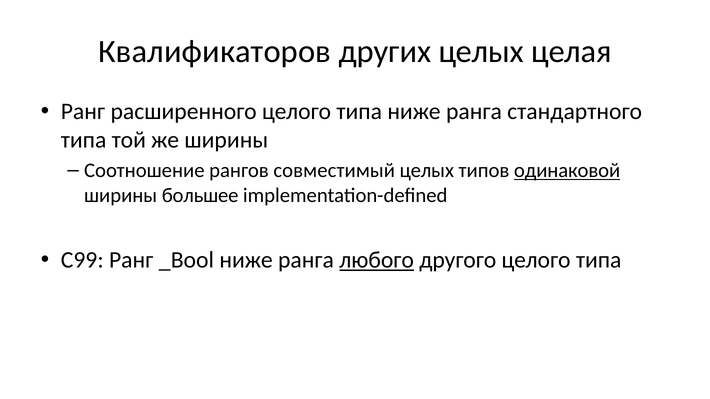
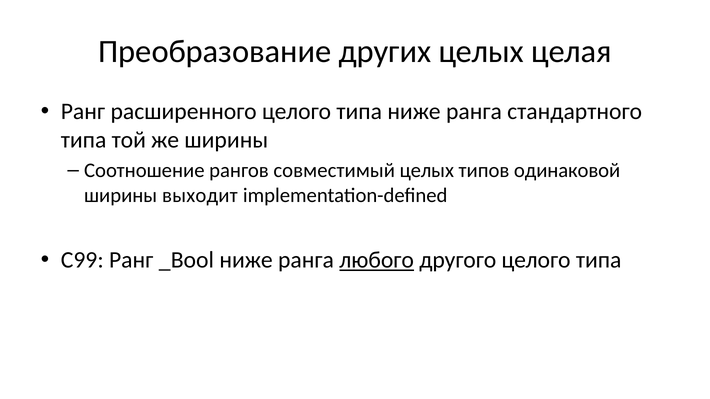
Квалификаторов: Квалификаторов -> Преобразование
одинаковой underline: present -> none
большее: большее -> выходит
